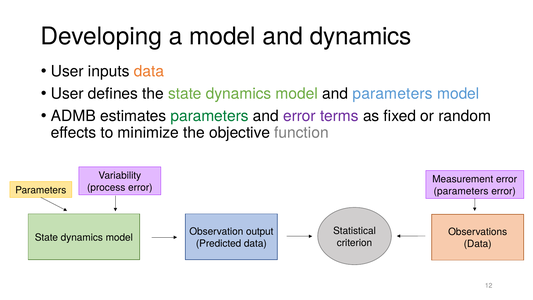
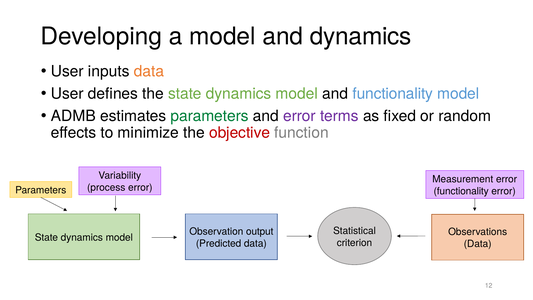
and parameters: parameters -> functionality
objective colour: black -> red
parameters at (461, 191): parameters -> functionality
